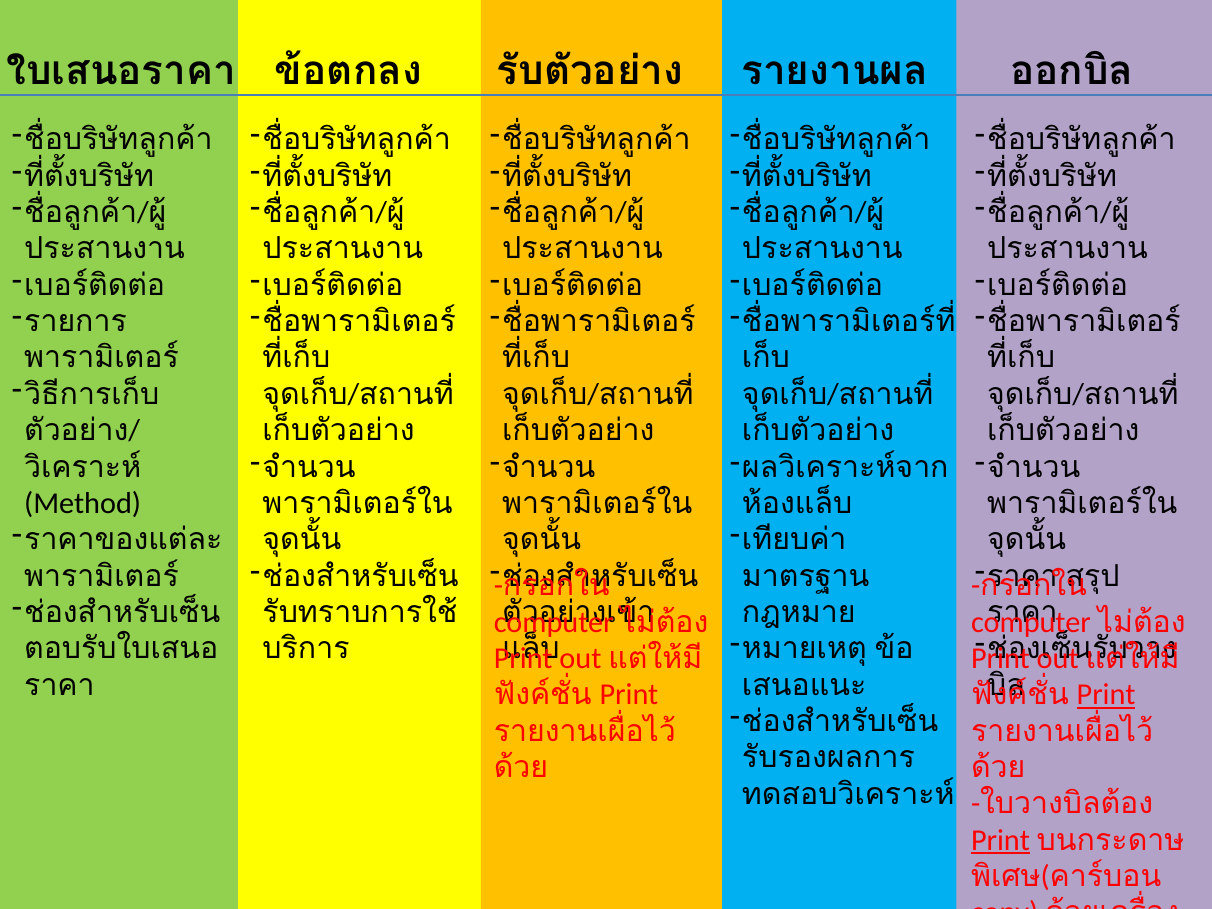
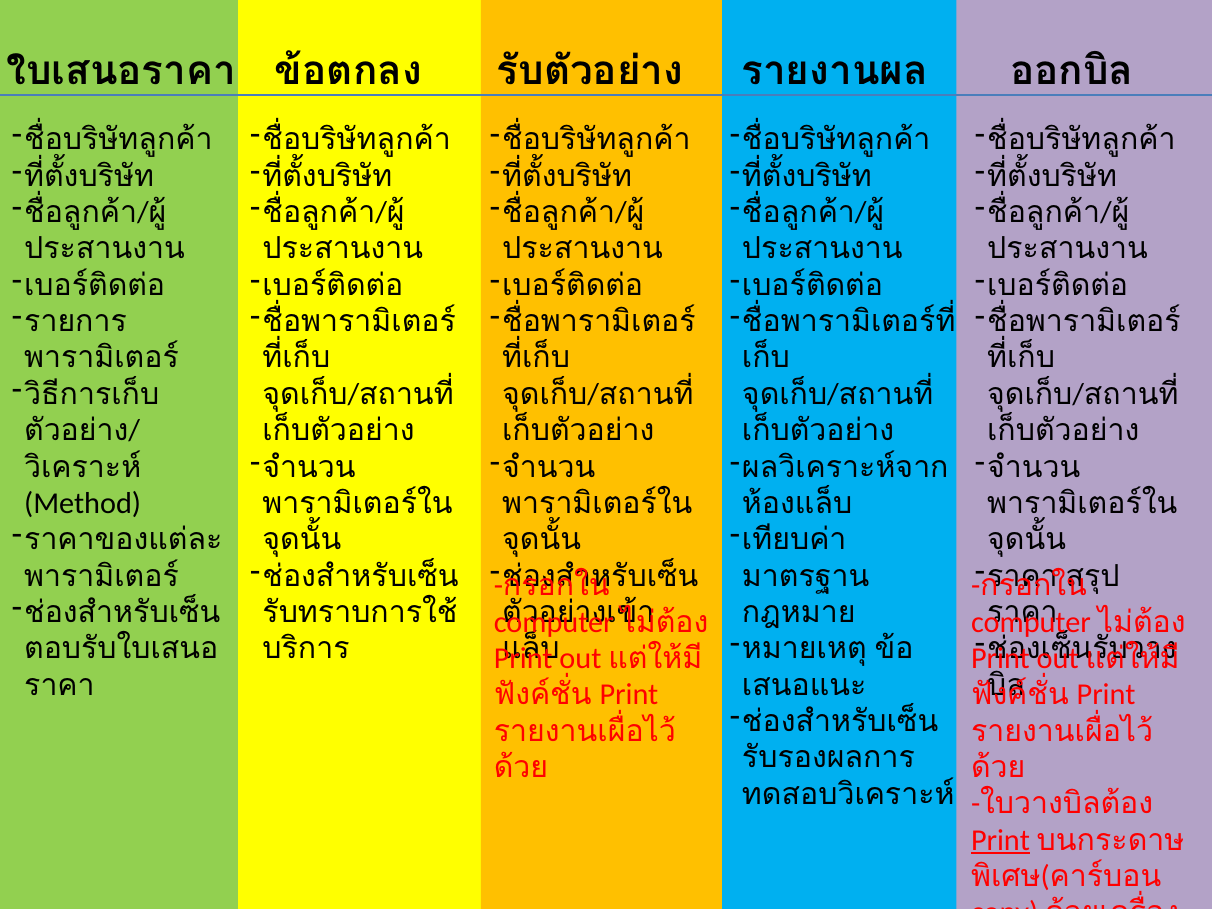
Print at (1106, 695) underline: present -> none
